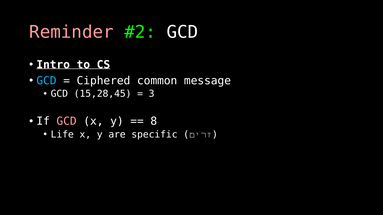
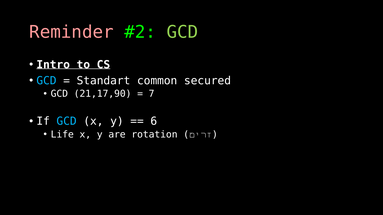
GCD at (182, 32) colour: white -> light green
Ciphered: Ciphered -> Standart
message: message -> secured
15,28,45: 15,28,45 -> 21,17,90
3: 3 -> 7
GCD at (67, 122) colour: pink -> light blue
8: 8 -> 6
specific: specific -> rotation
